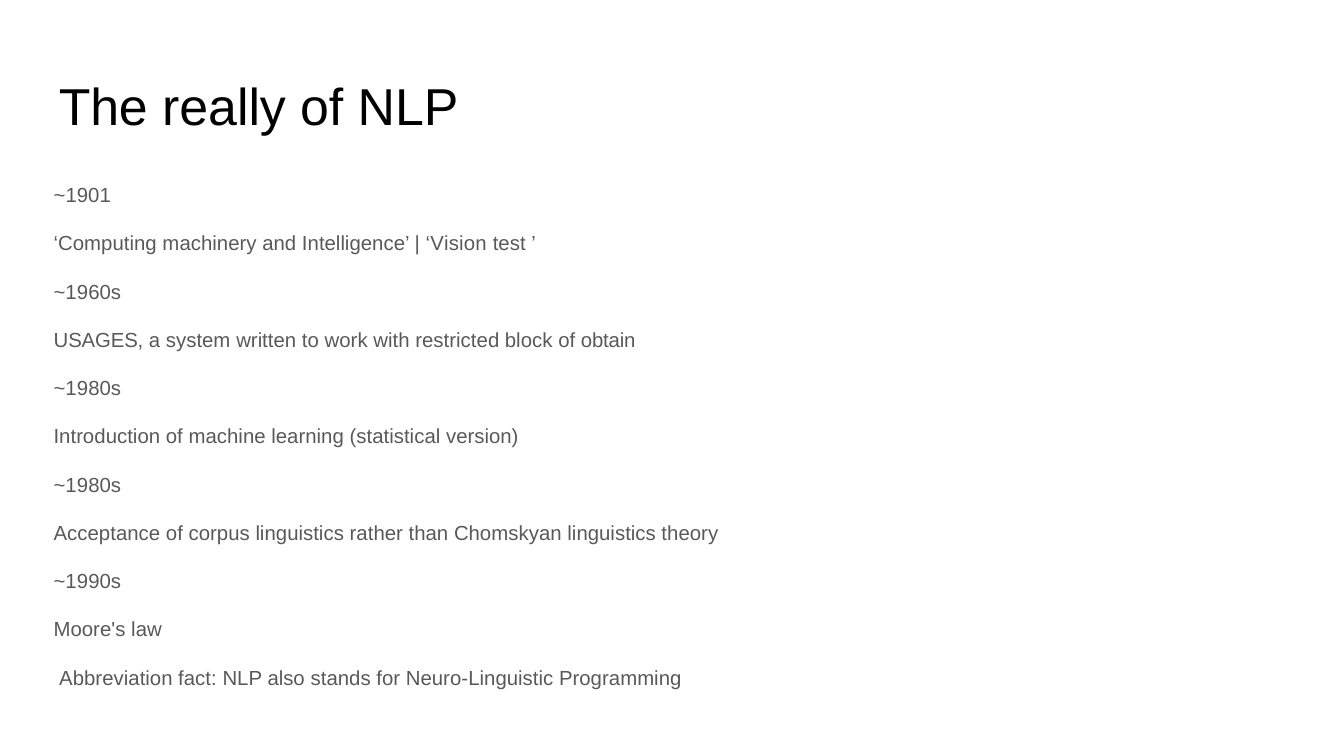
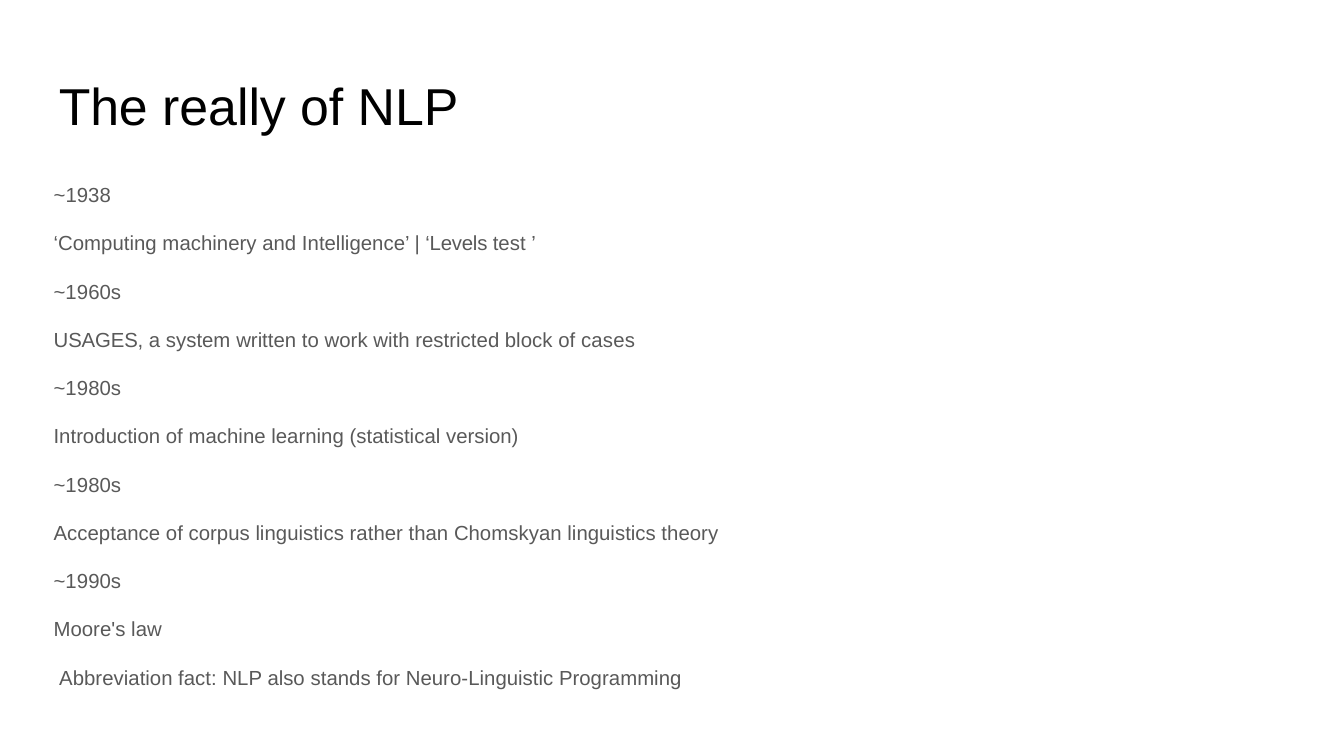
~1901: ~1901 -> ~1938
Vision: Vision -> Levels
obtain: obtain -> cases
